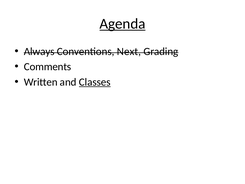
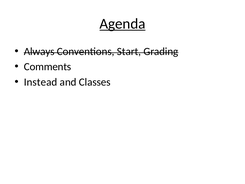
Next: Next -> Start
Written: Written -> Instead
Classes underline: present -> none
